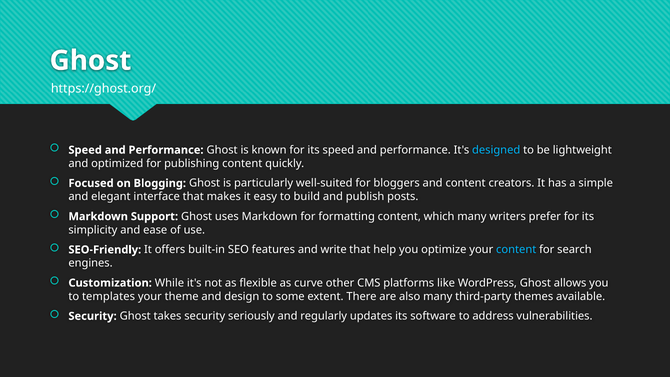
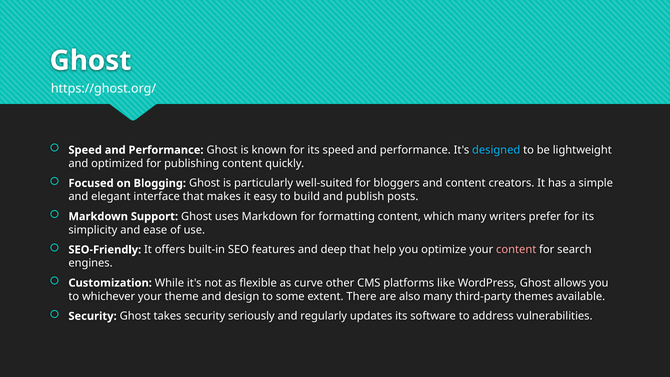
write: write -> deep
content at (516, 250) colour: light blue -> pink
templates: templates -> whichever
